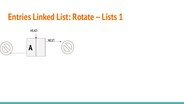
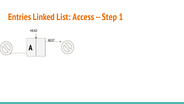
Rotate: Rotate -> Access
Lists: Lists -> Step
